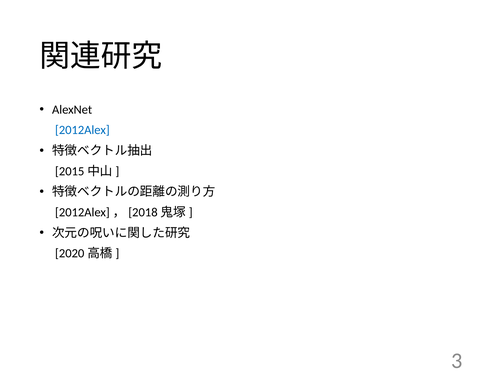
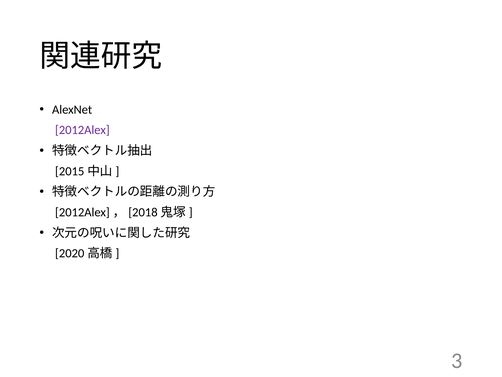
2012Alex colour: blue -> purple
